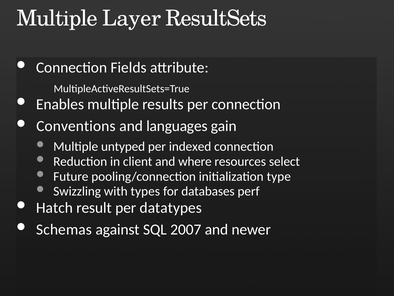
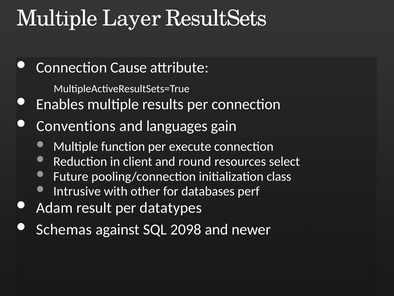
Fields: Fields -> Cause
untyped: untyped -> function
indexed: indexed -> execute
where: where -> round
type: type -> class
Swizzling: Swizzling -> Intrusive
types: types -> other
Hatch: Hatch -> Adam
2007: 2007 -> 2098
